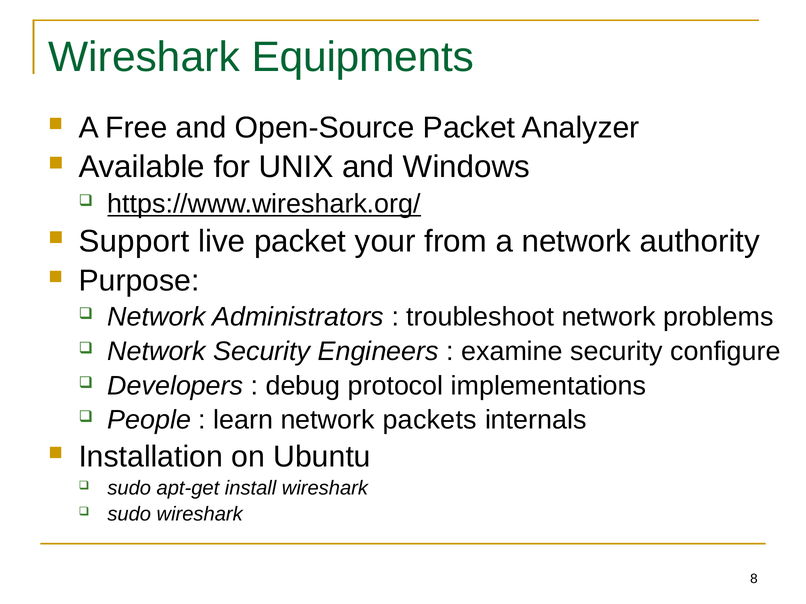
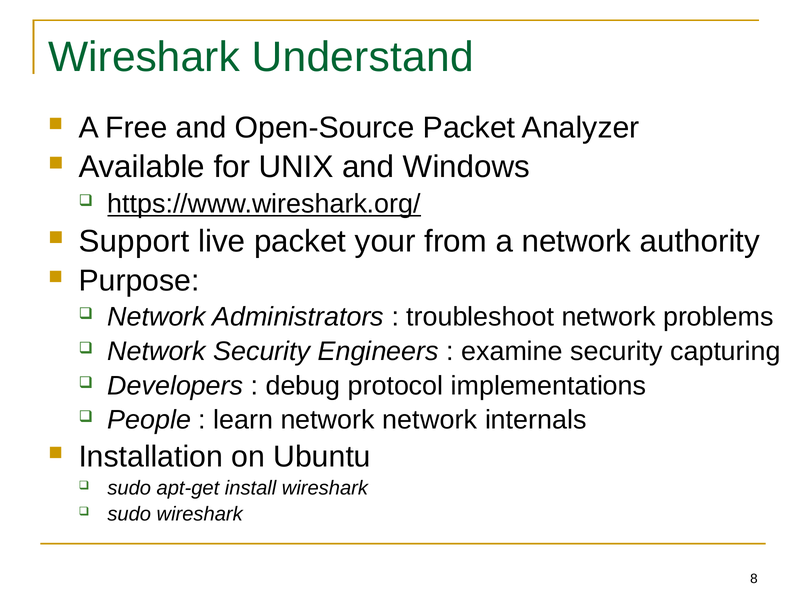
Equipments: Equipments -> Understand
configure: configure -> capturing
network packets: packets -> network
